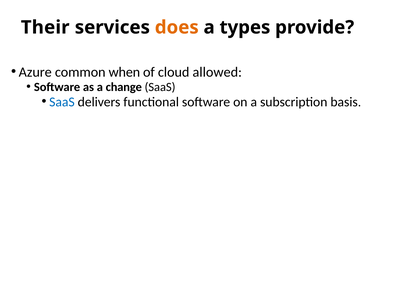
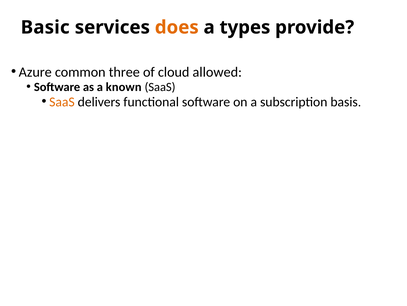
Their: Their -> Basic
when: when -> three
change: change -> known
SaaS at (62, 102) colour: blue -> orange
